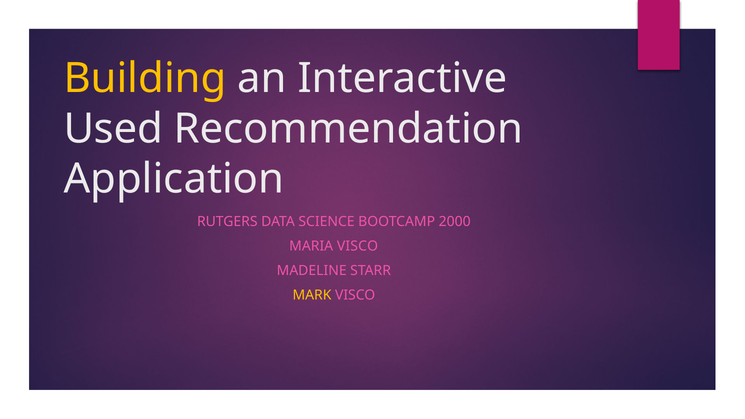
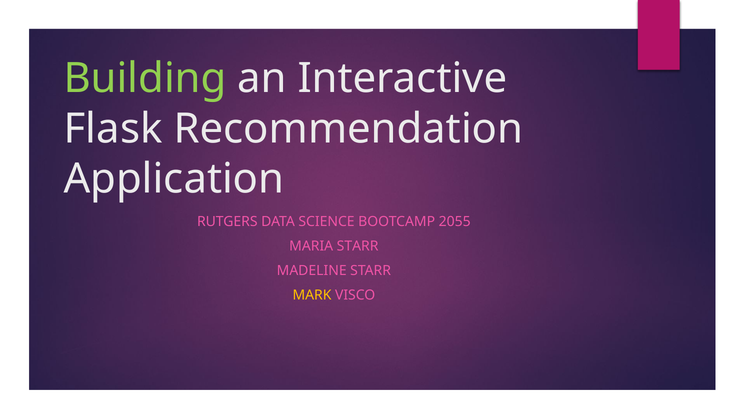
Building colour: yellow -> light green
Used: Used -> Flask
2000: 2000 -> 2055
MARIA VISCO: VISCO -> STARR
